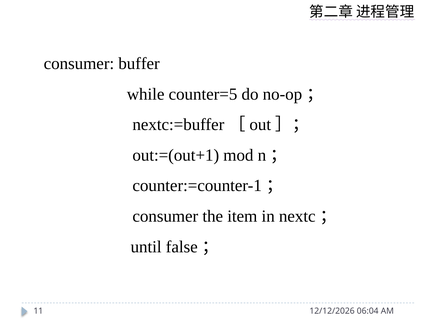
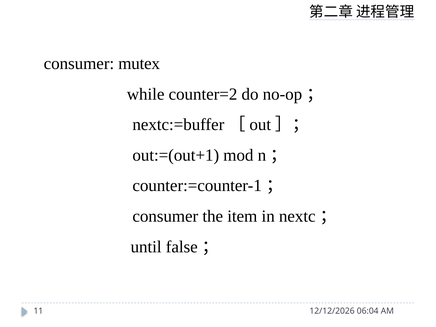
buffer: buffer -> mutex
counter=5: counter=5 -> counter=2
